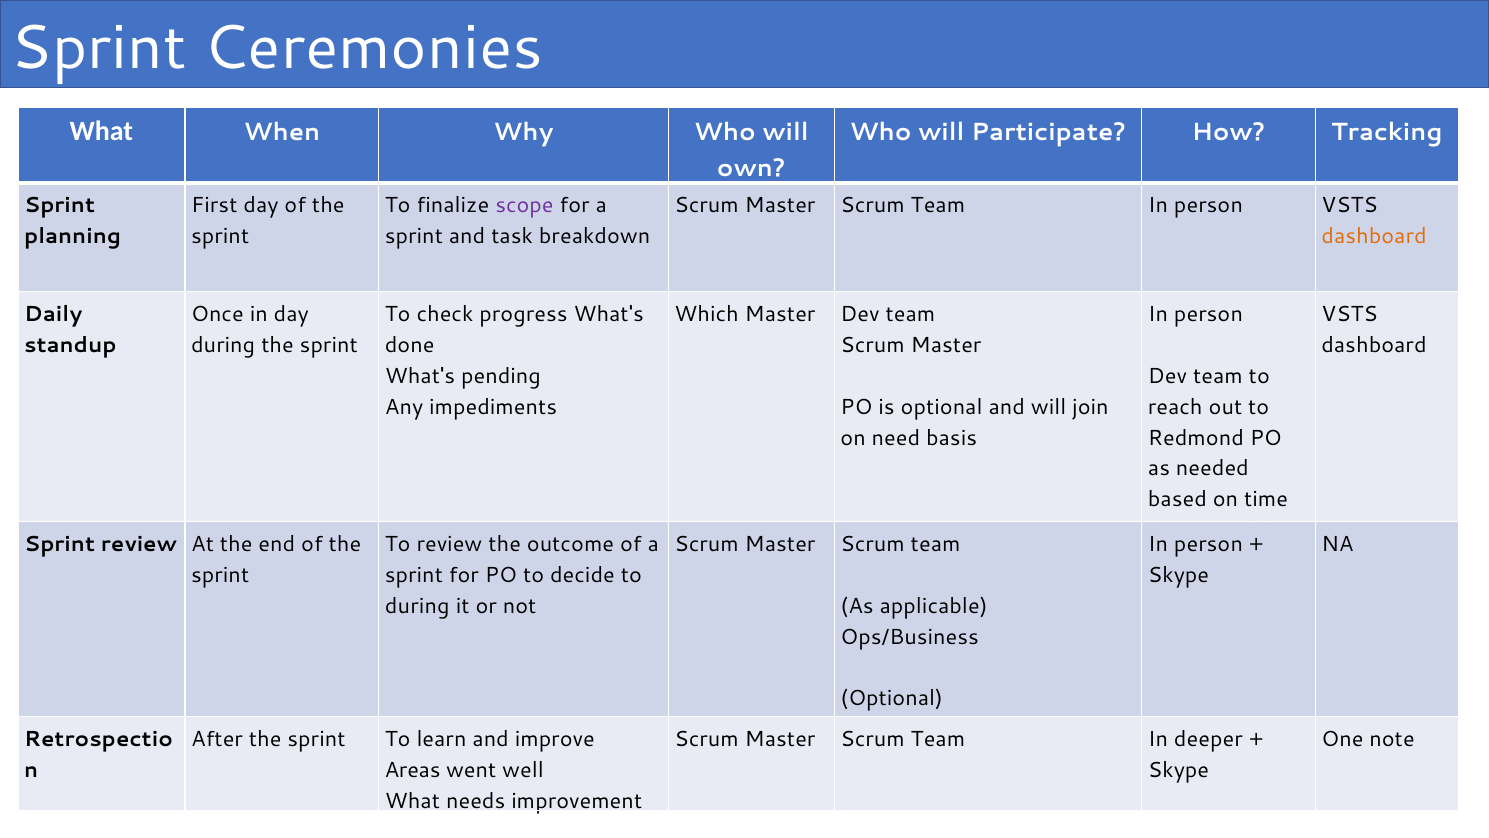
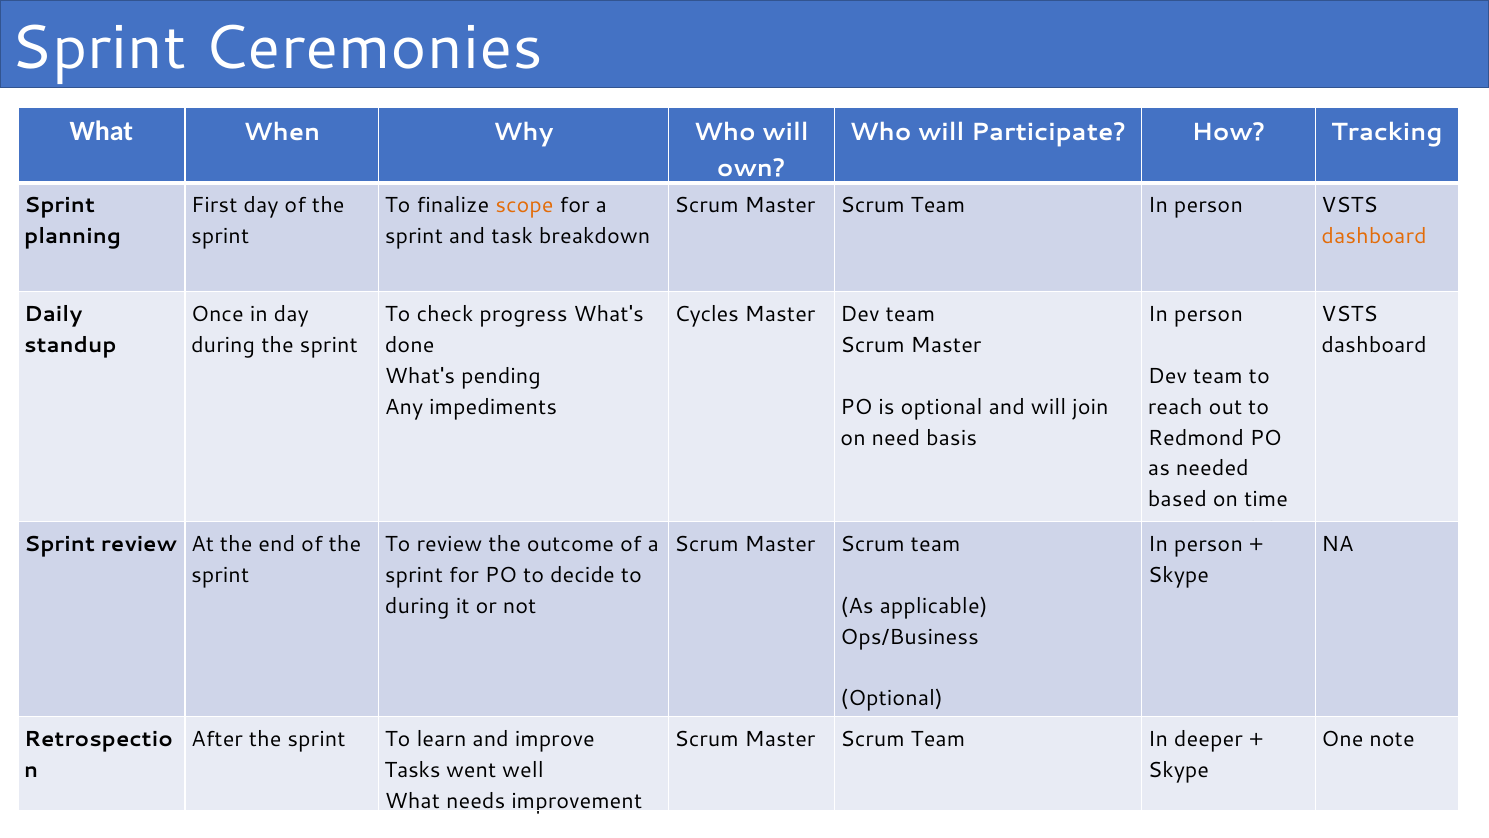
scope colour: purple -> orange
Which: Which -> Cycles
Areas: Areas -> Tasks
